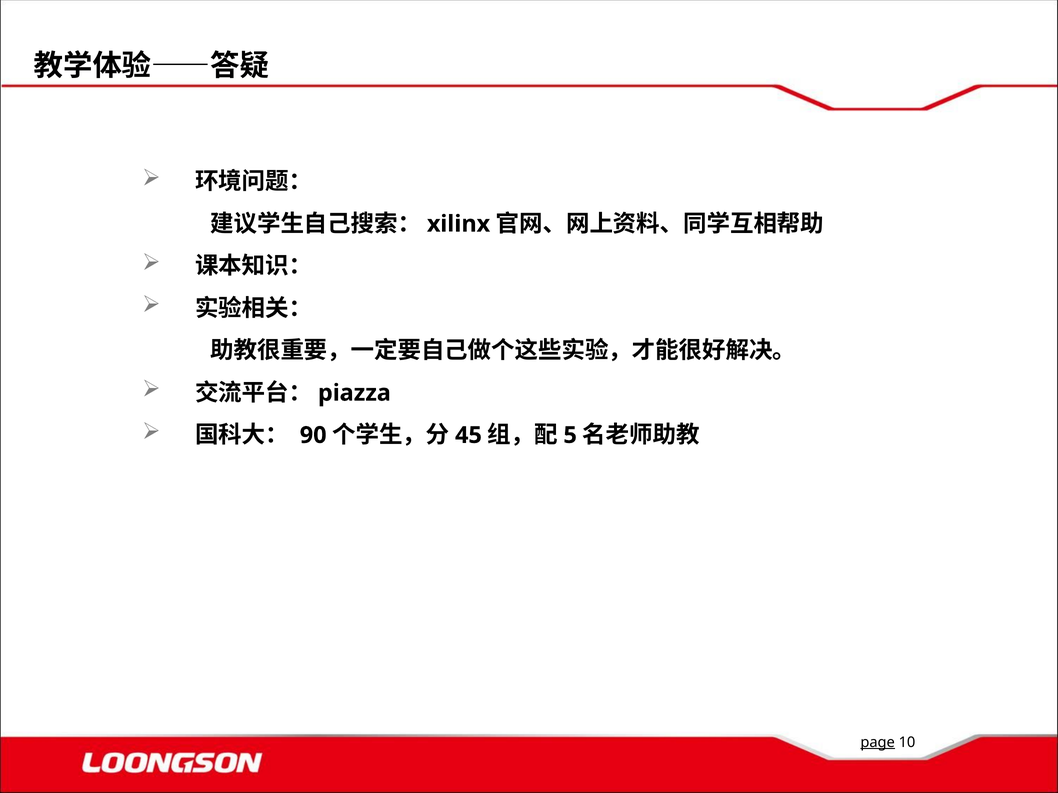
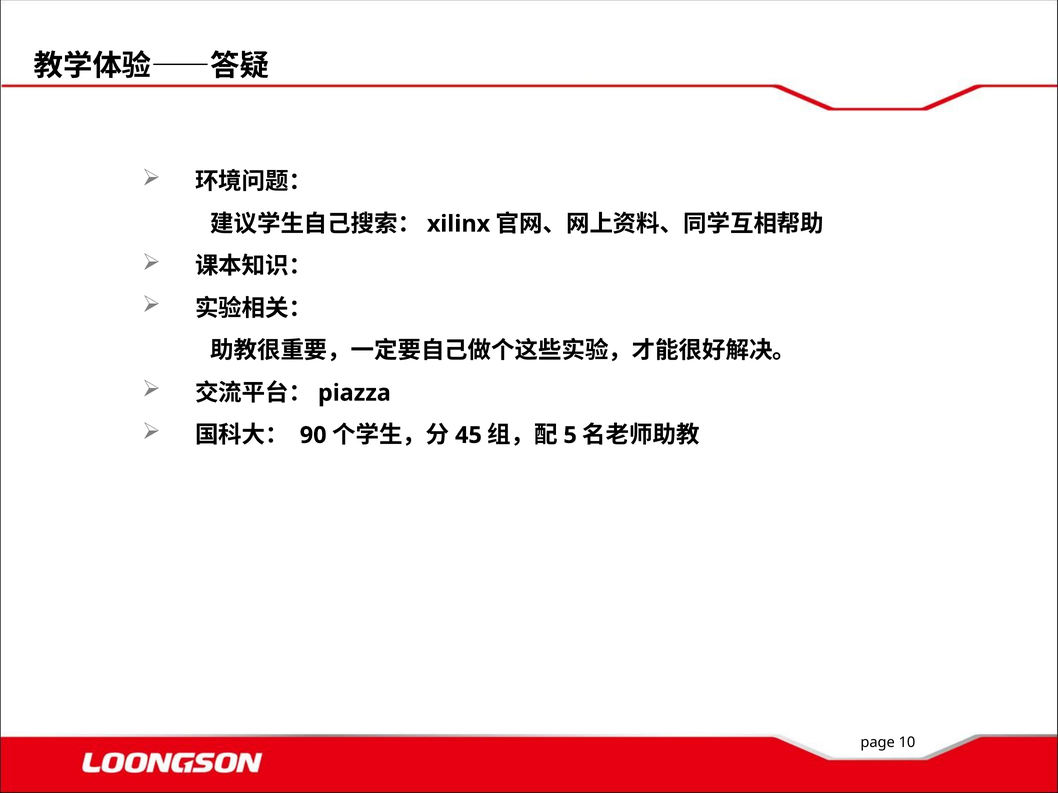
page underline: present -> none
